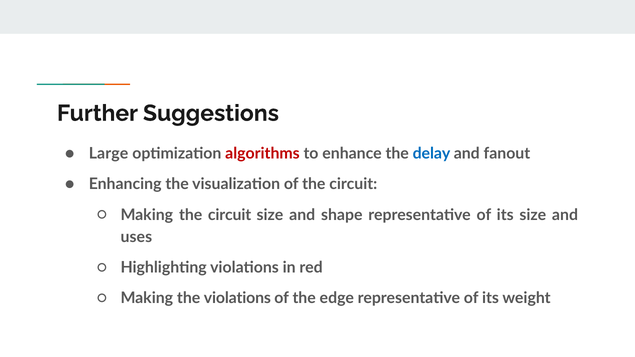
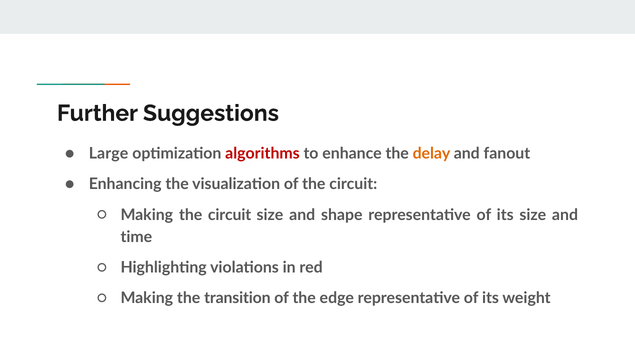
delay colour: blue -> orange
uses: uses -> time
the violations: violations -> transition
